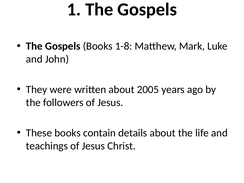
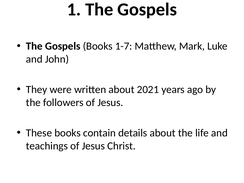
1-8: 1-8 -> 1-7
2005: 2005 -> 2021
